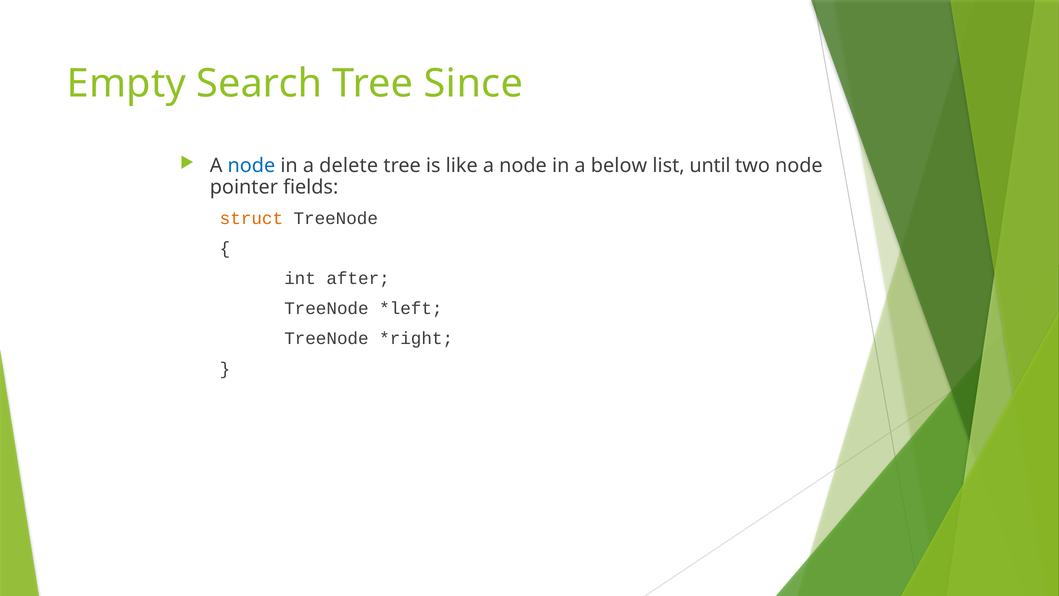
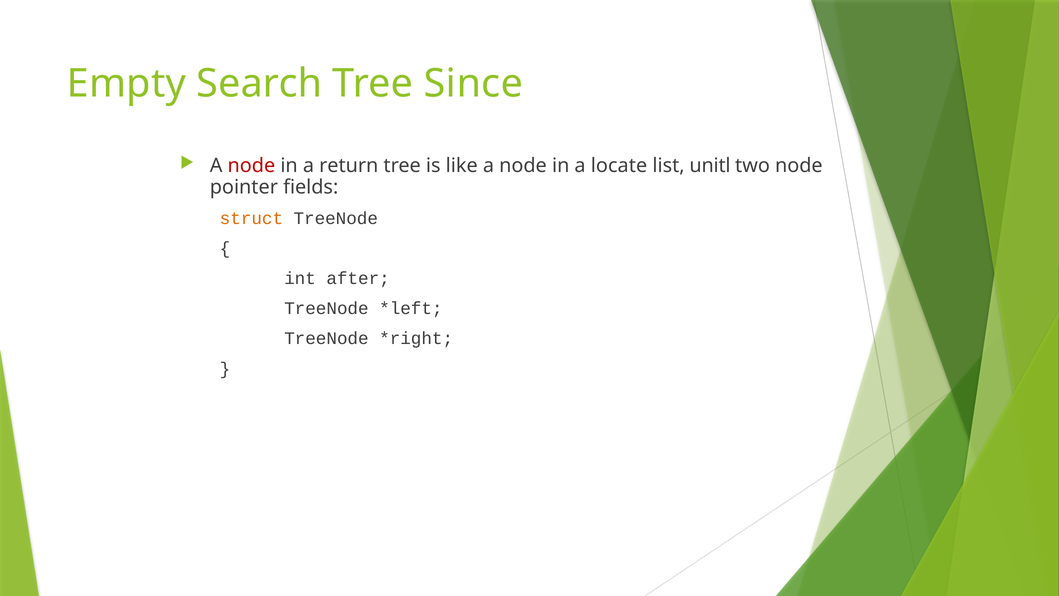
node at (251, 165) colour: blue -> red
delete: delete -> return
below: below -> locate
until: until -> unitl
